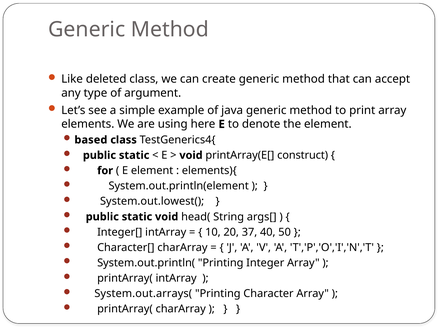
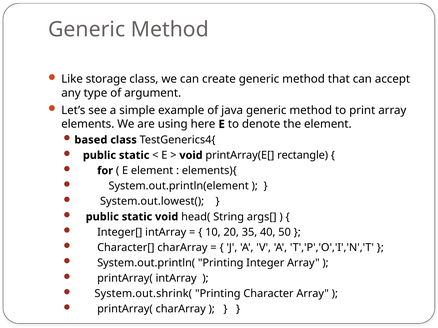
deleted: deleted -> storage
construct: construct -> rectangle
37: 37 -> 35
System.out.arrays(: System.out.arrays( -> System.out.shrink(
